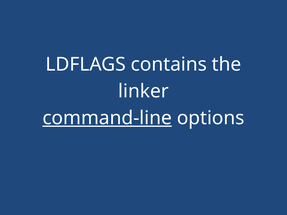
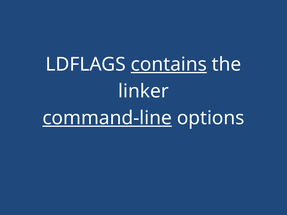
contains underline: none -> present
